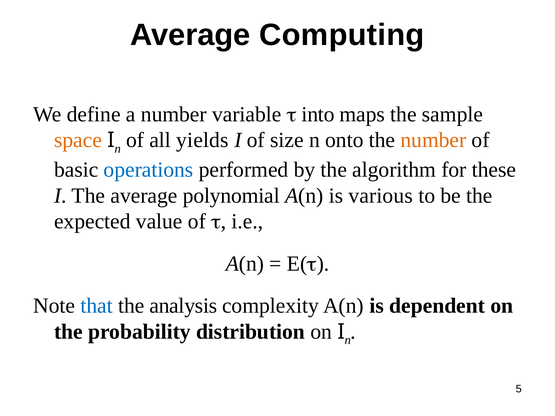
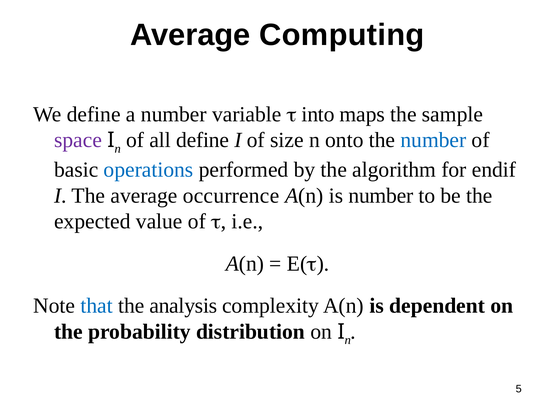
space colour: orange -> purple
all yields: yields -> define
number at (433, 140) colour: orange -> blue
these: these -> endif
polynomial: polynomial -> occurrence
is various: various -> number
